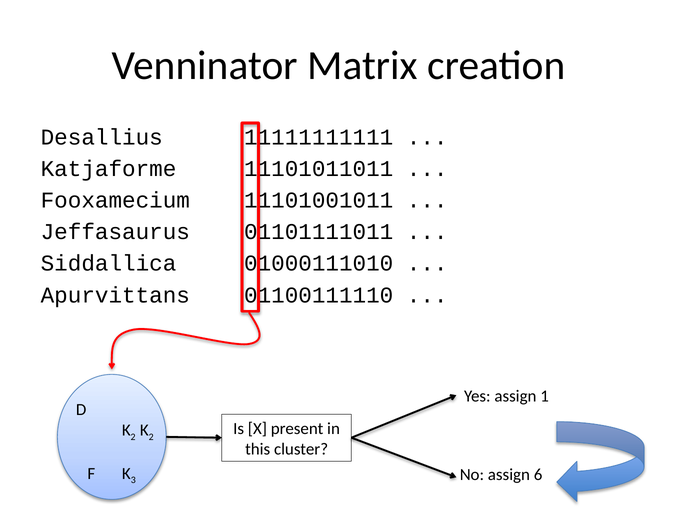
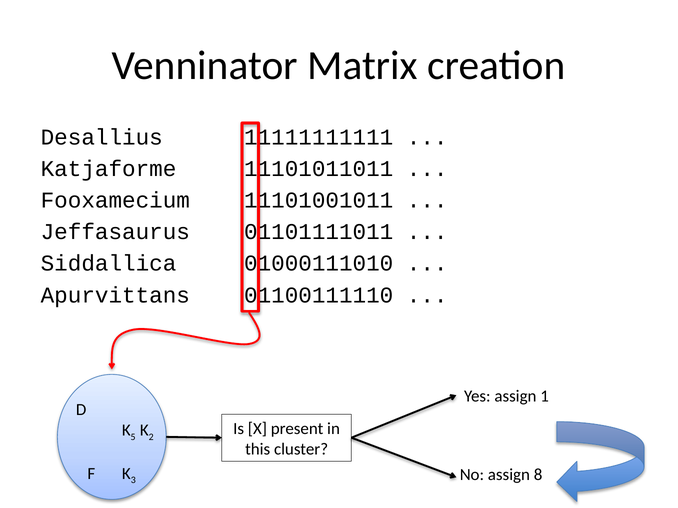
2 at (133, 437): 2 -> 5
6: 6 -> 8
